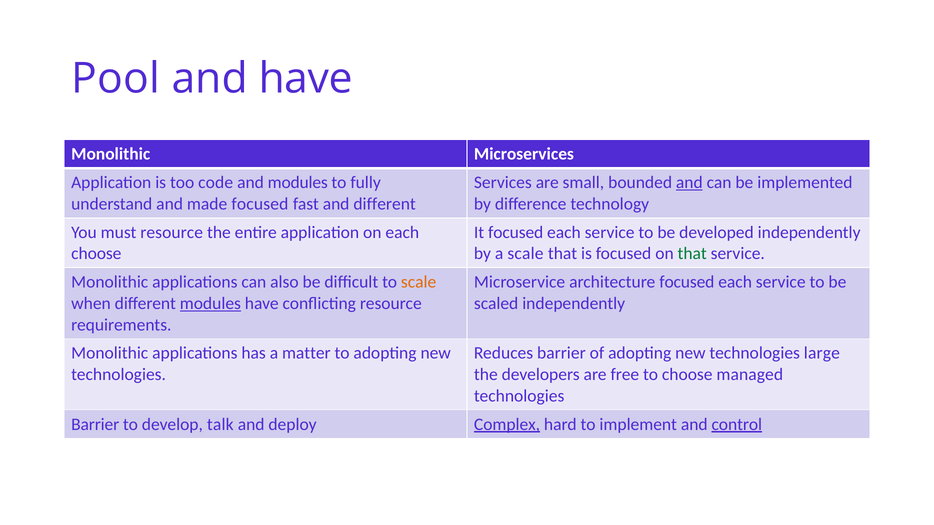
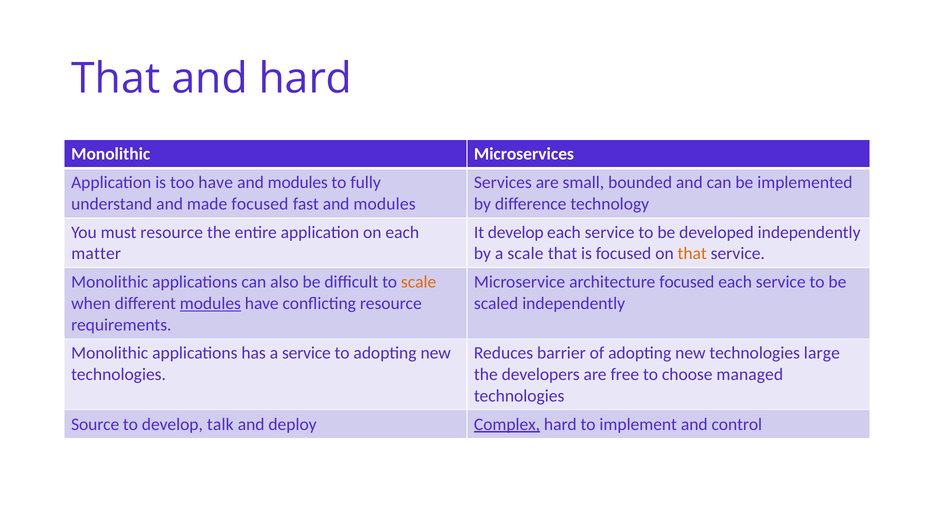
Pool at (116, 78): Pool -> That
and have: have -> hard
too code: code -> have
and at (689, 183) underline: present -> none
fast and different: different -> modules
It focused: focused -> develop
choose at (96, 254): choose -> matter
that at (692, 254) colour: green -> orange
a matter: matter -> service
Barrier at (95, 425): Barrier -> Source
control underline: present -> none
